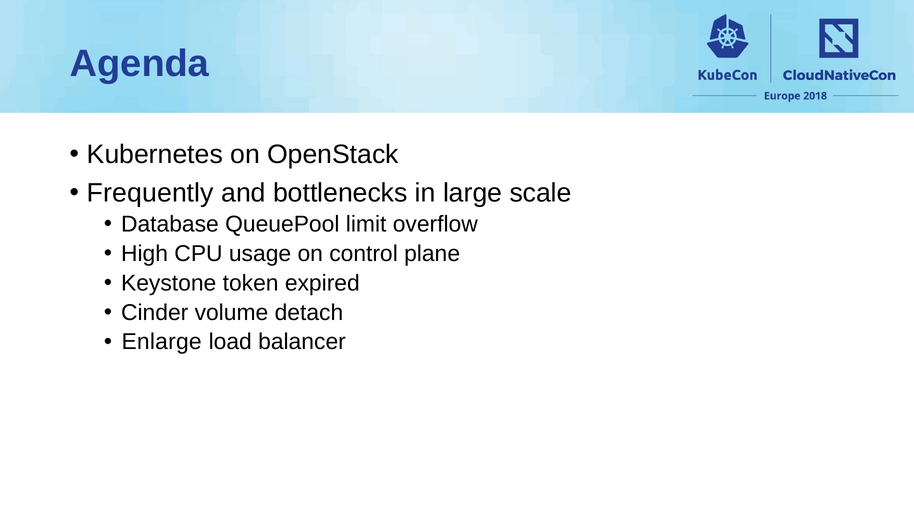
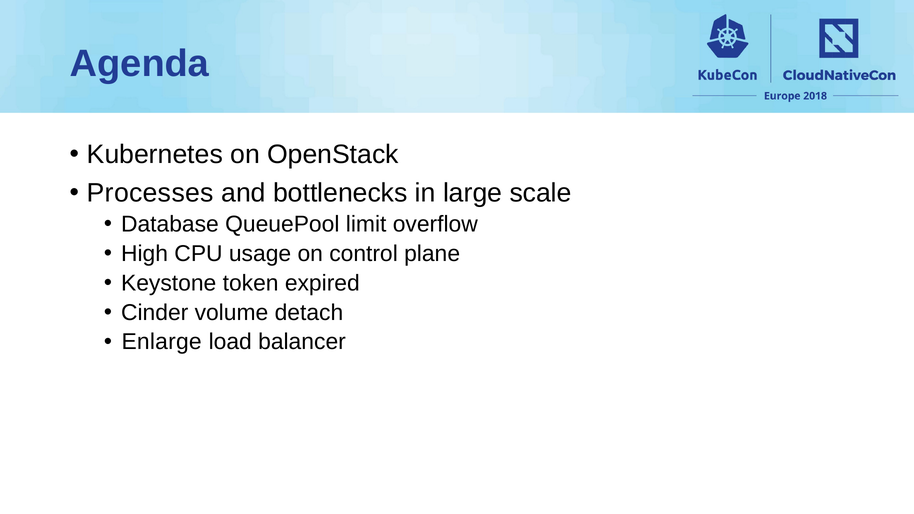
Frequently: Frequently -> Processes
